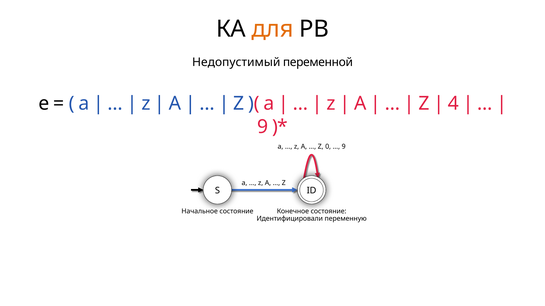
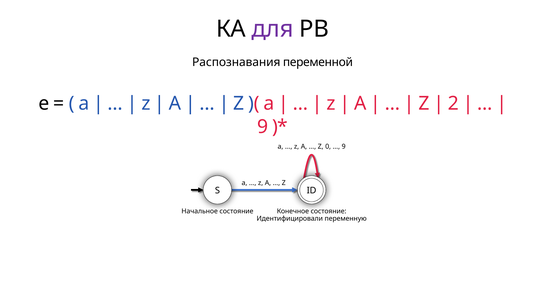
для colour: orange -> purple
Недопустимый: Недопустимый -> Распознавания
4: 4 -> 2
